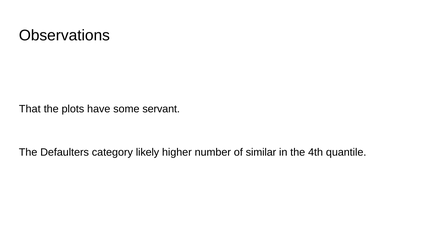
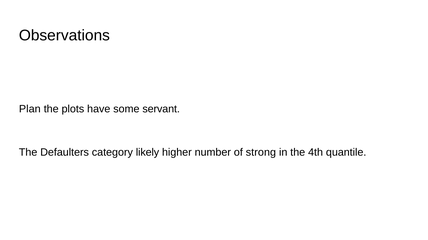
That: That -> Plan
similar: similar -> strong
